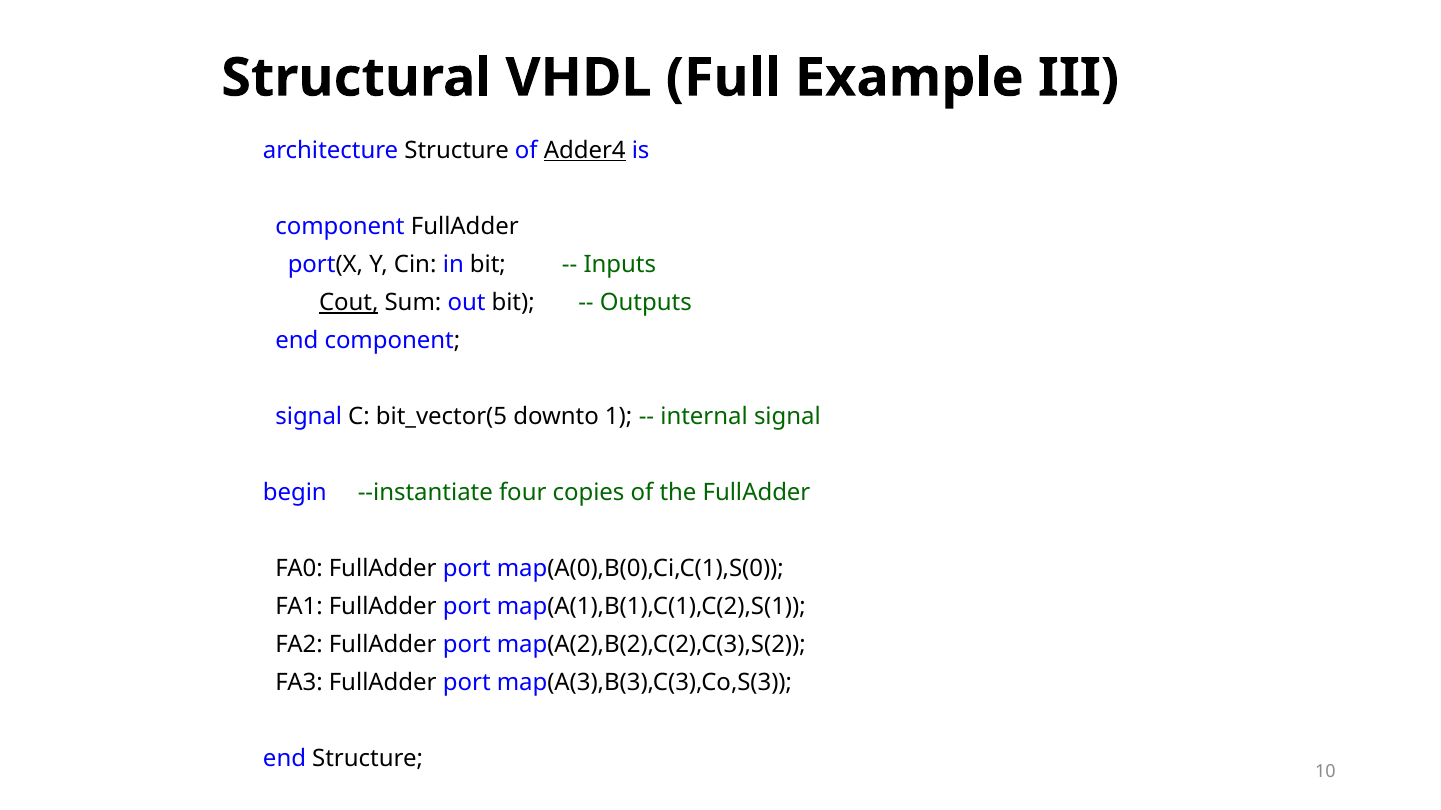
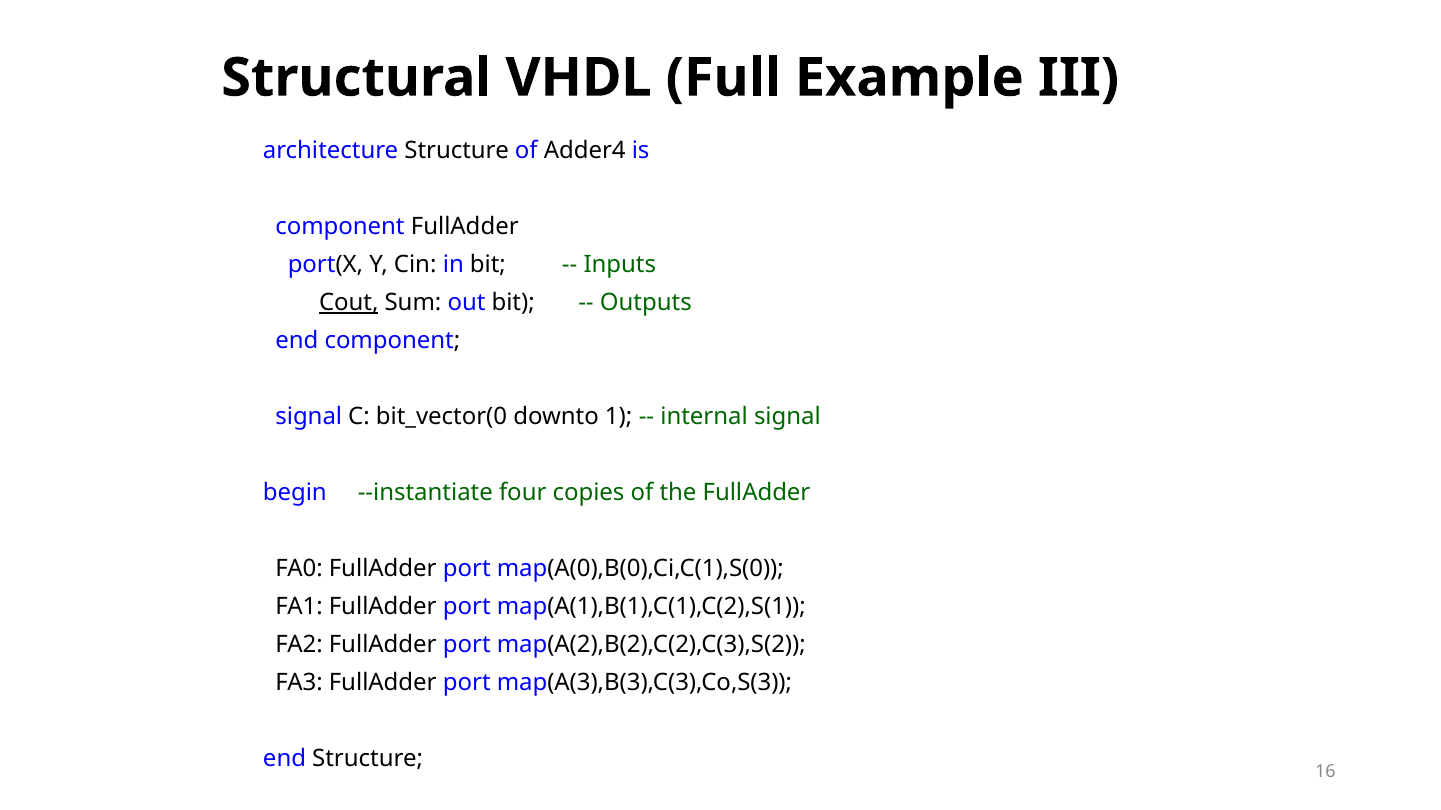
Adder4 underline: present -> none
bit_vector(5: bit_vector(5 -> bit_vector(0
10: 10 -> 16
